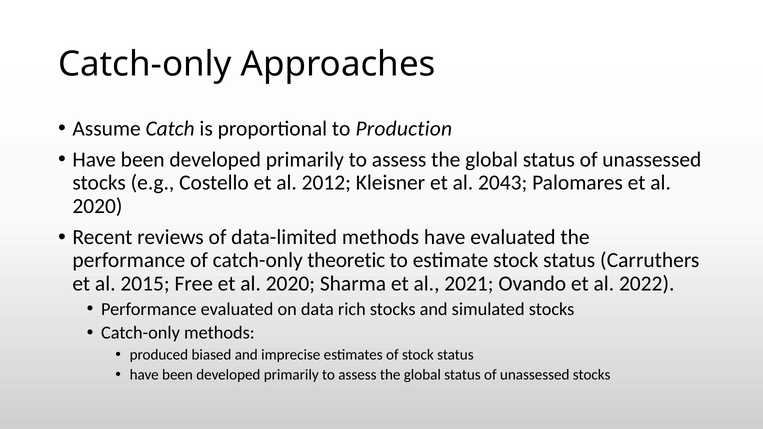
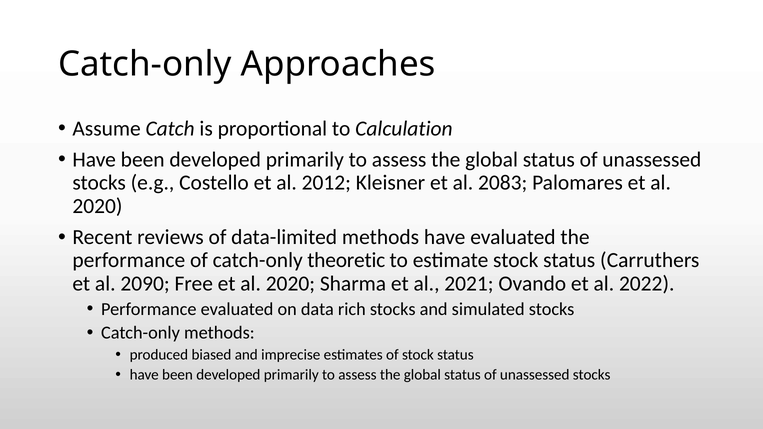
Production: Production -> Calculation
2043: 2043 -> 2083
2015: 2015 -> 2090
